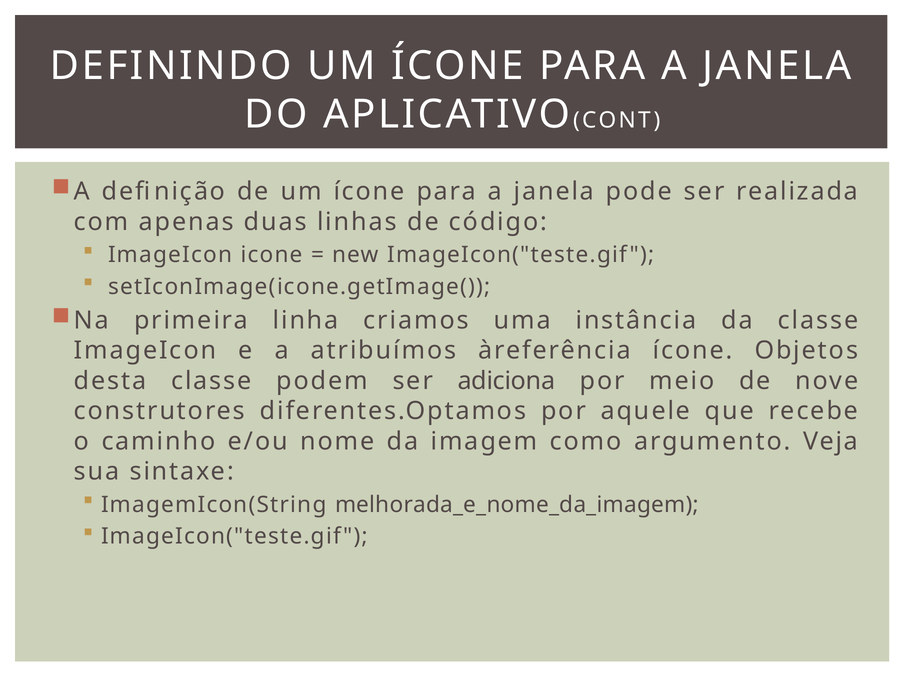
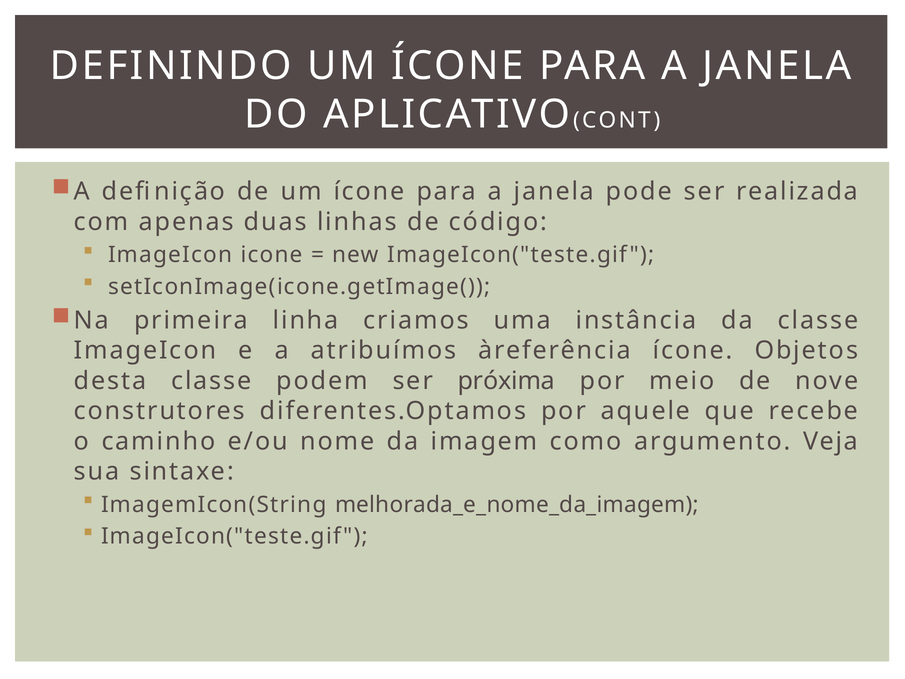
adiciona: adiciona -> próxima
